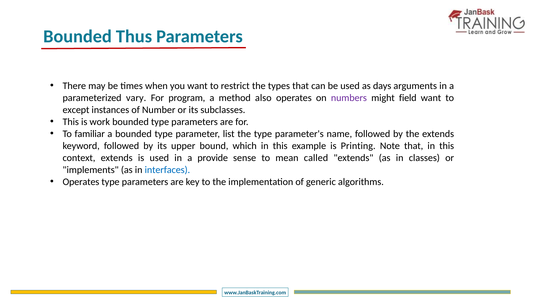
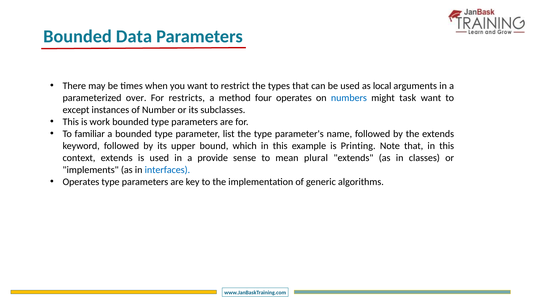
Thus: Thus -> Data
days: days -> local
vary: vary -> over
program: program -> restricts
also: also -> four
numbers colour: purple -> blue
field: field -> task
called: called -> plural
